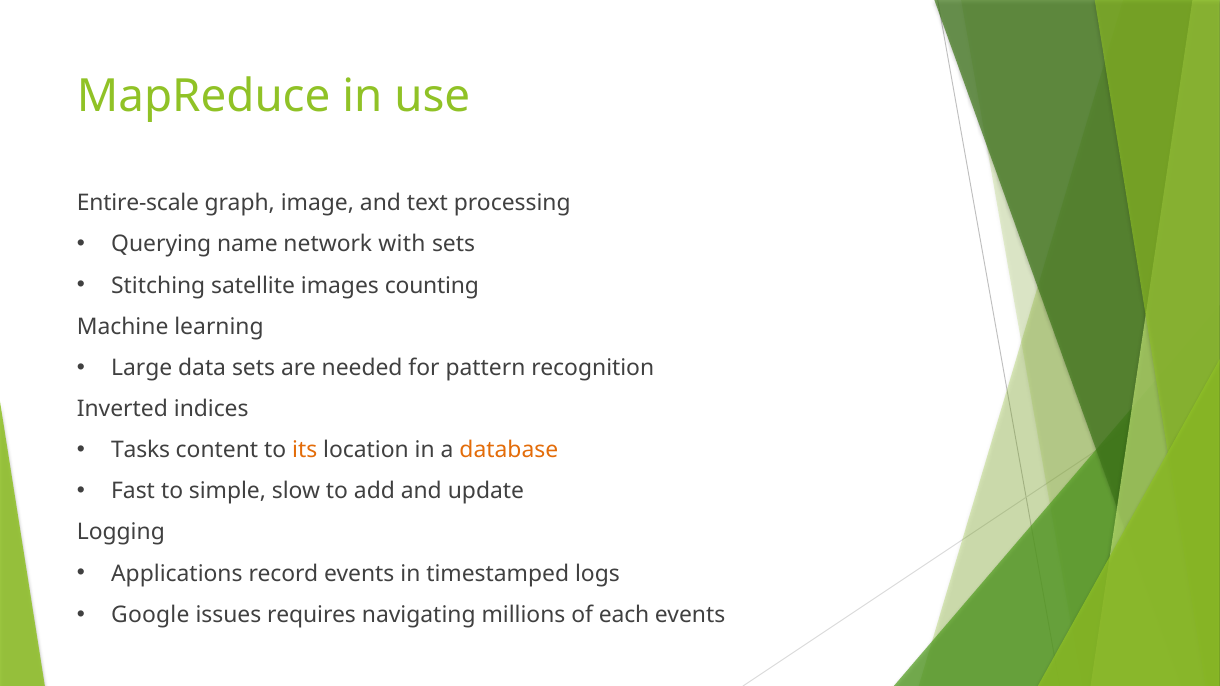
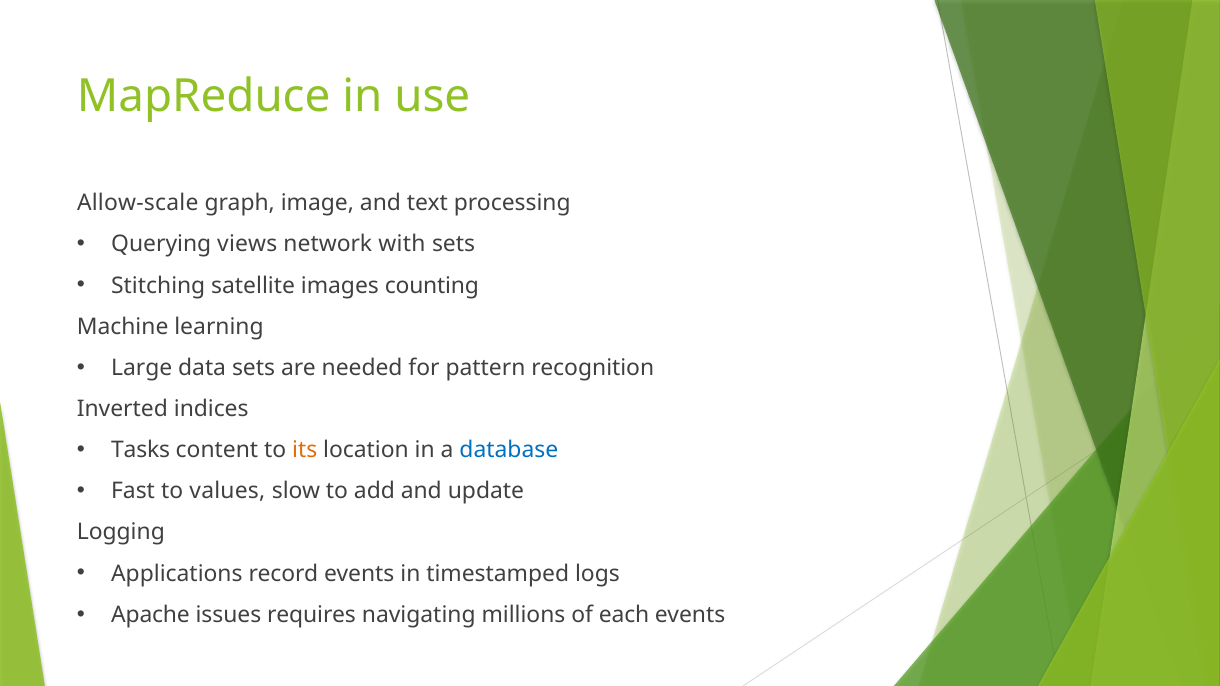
Entire-scale: Entire-scale -> Allow-scale
name: name -> views
database colour: orange -> blue
simple: simple -> values
Google: Google -> Apache
